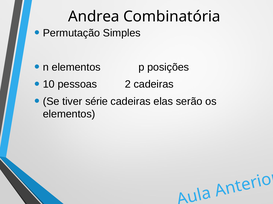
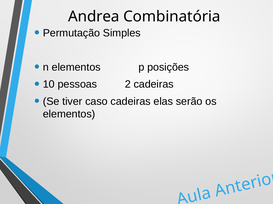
série: série -> caso
